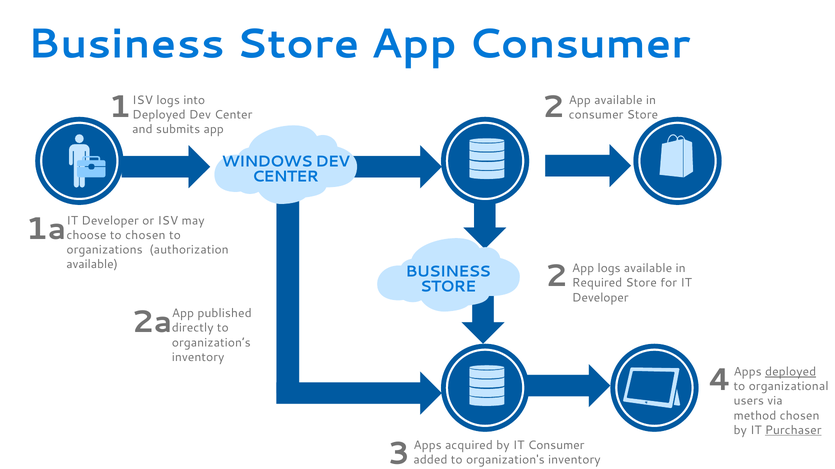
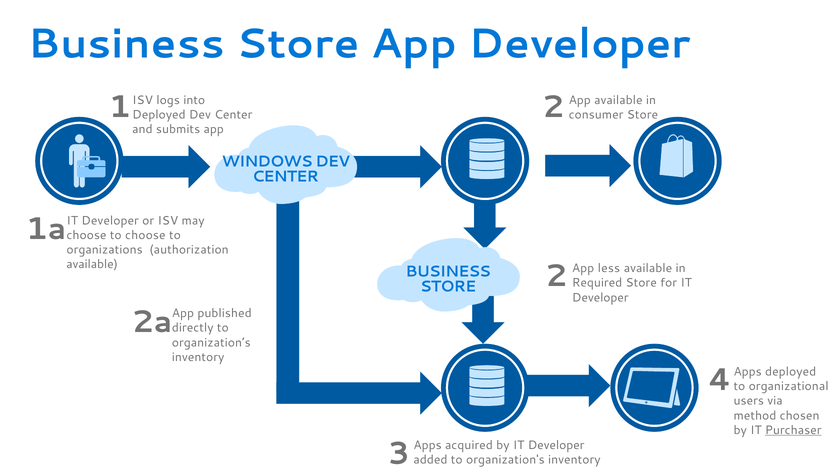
App Consumer: Consumer -> Developer
to chosen: chosen -> choose
App logs: logs -> less
deployed at (791, 372) underline: present -> none
by IT Consumer: Consumer -> Developer
